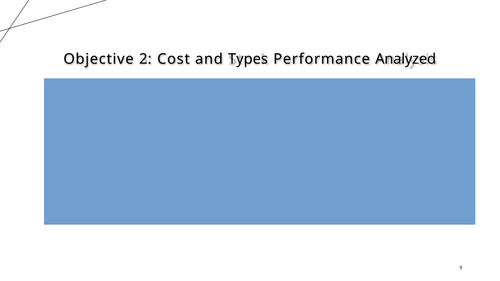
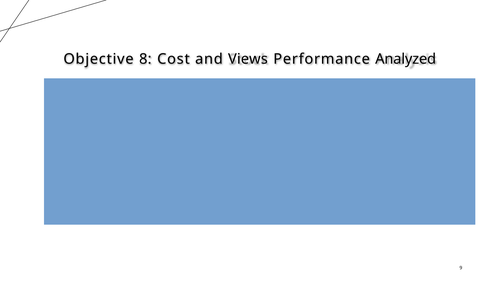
2: 2 -> 8
Types: Types -> Views
